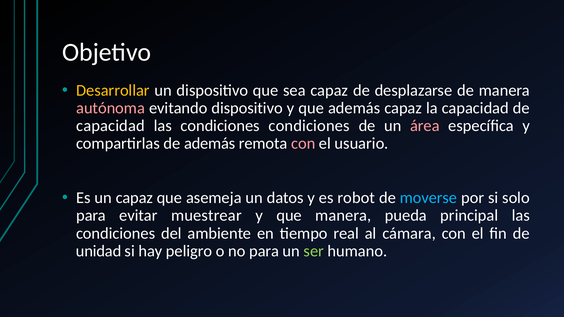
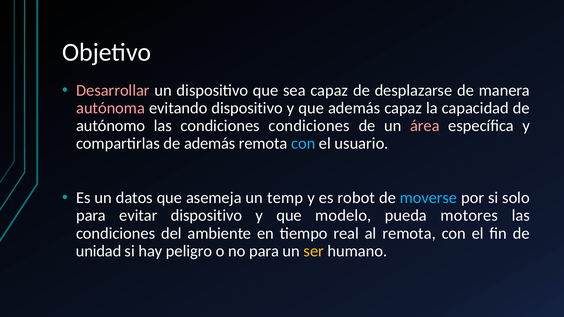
Desarrollar colour: yellow -> pink
capacidad at (111, 126): capacidad -> autónomo
con at (303, 144) colour: pink -> light blue
un capaz: capaz -> datos
datos: datos -> temp
evitar muestrear: muestrear -> dispositivo
que manera: manera -> modelo
principal: principal -> motores
al cámara: cámara -> remota
ser colour: light green -> yellow
